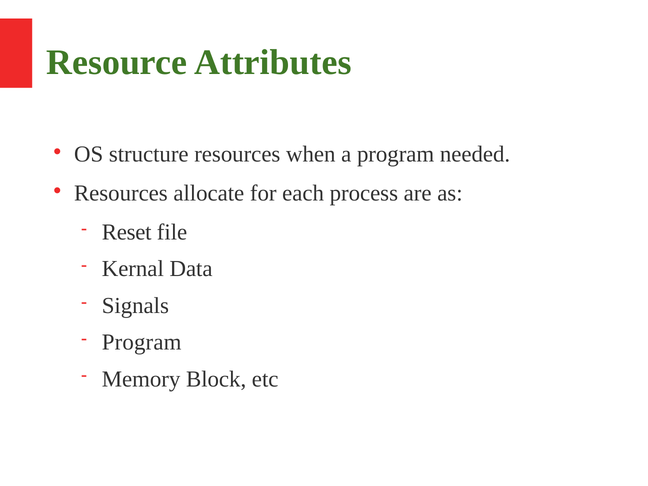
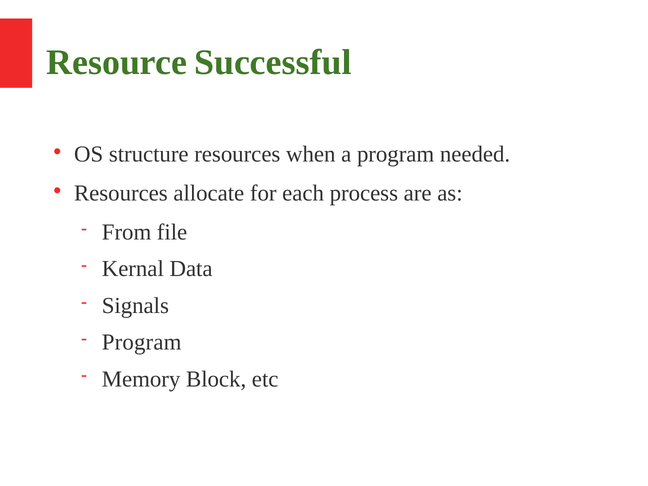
Attributes: Attributes -> Successful
Reset: Reset -> From
